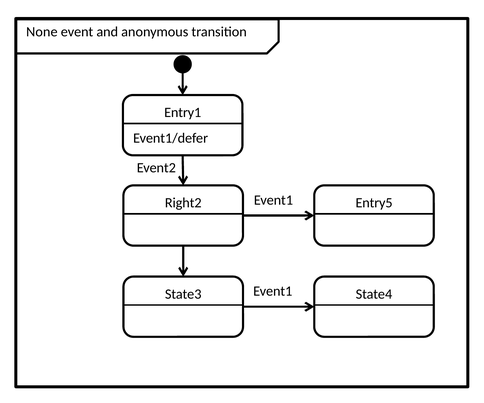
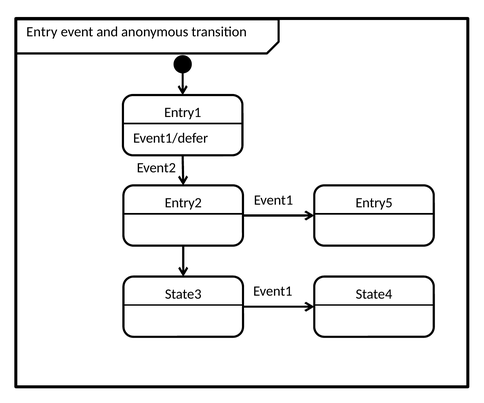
None: None -> Entry
Right2: Right2 -> Entry2
